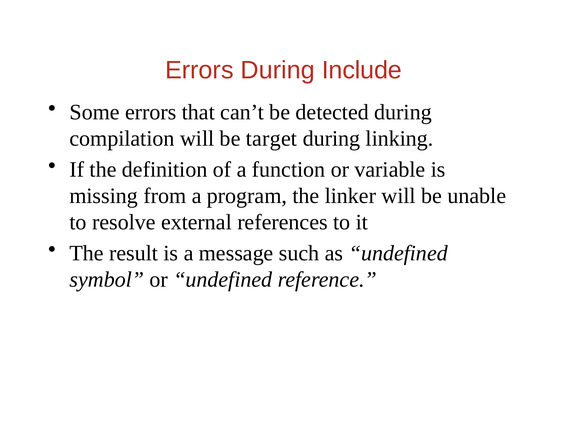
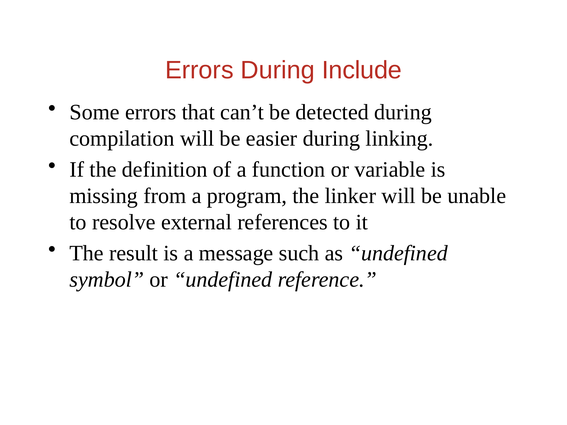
target: target -> easier
